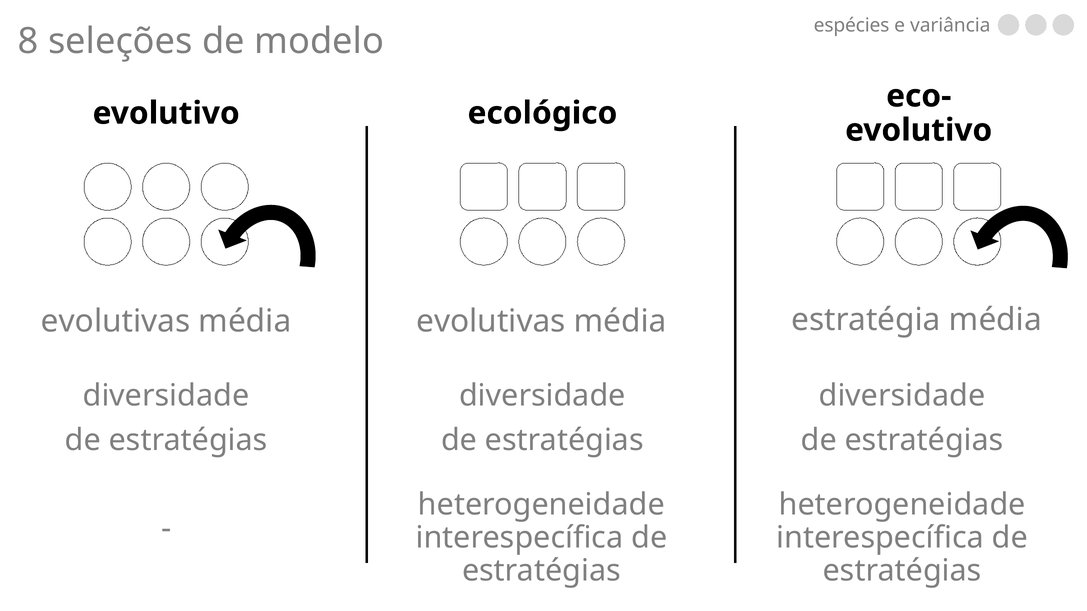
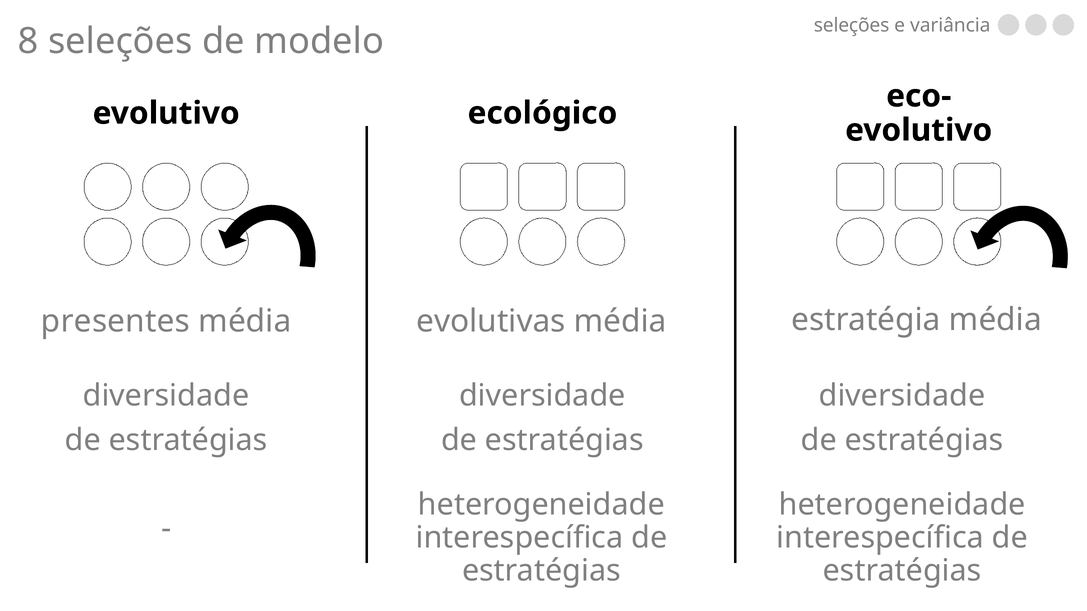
espécies at (852, 25): espécies -> seleções
evolutivas at (116, 322): evolutivas -> presentes
